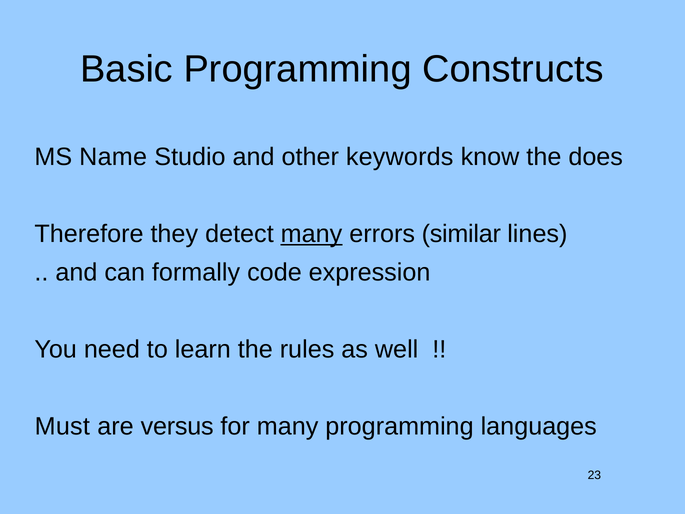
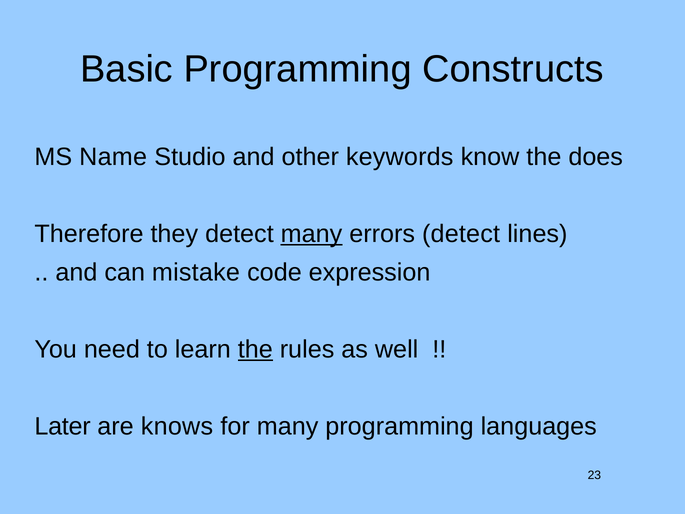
errors similar: similar -> detect
formally: formally -> mistake
the at (255, 349) underline: none -> present
Must: Must -> Later
versus: versus -> knows
